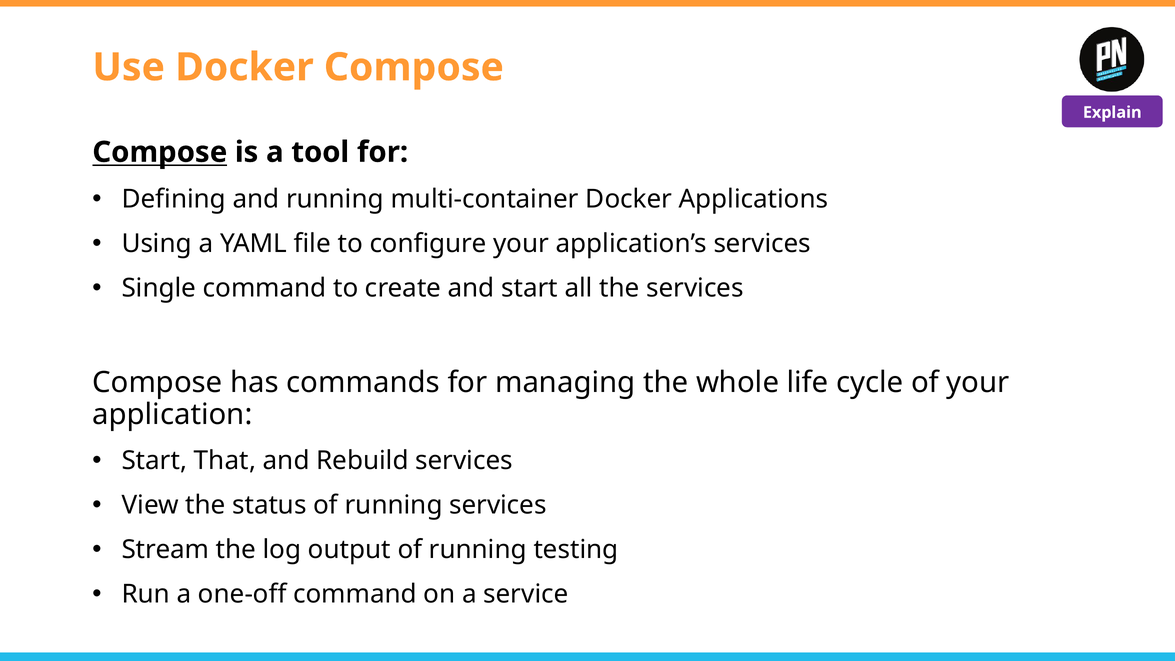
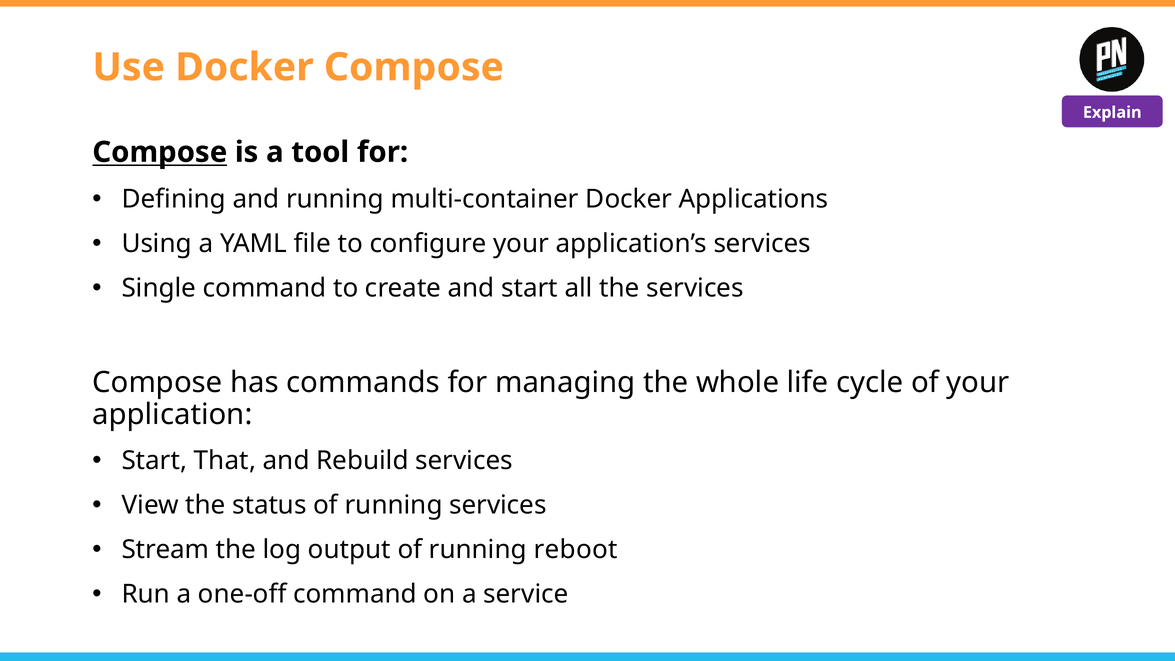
testing: testing -> reboot
